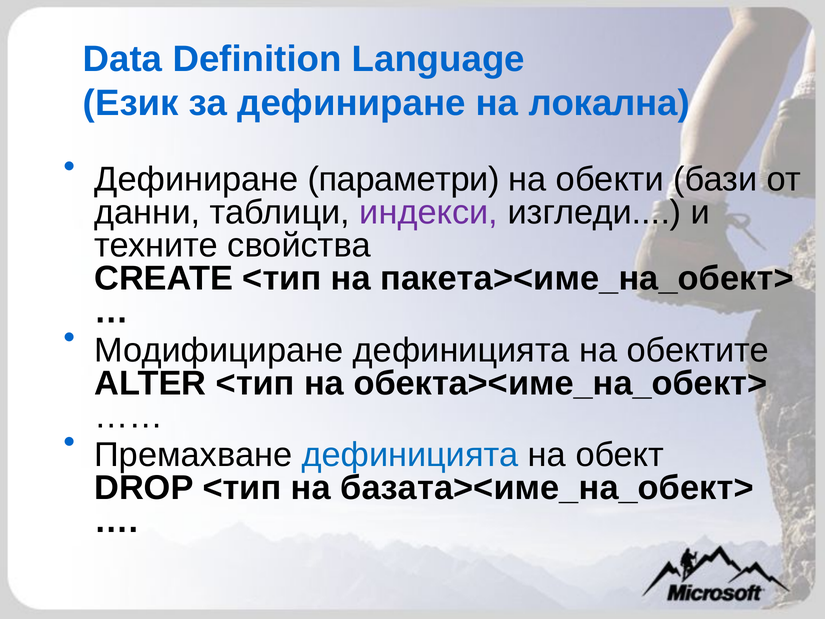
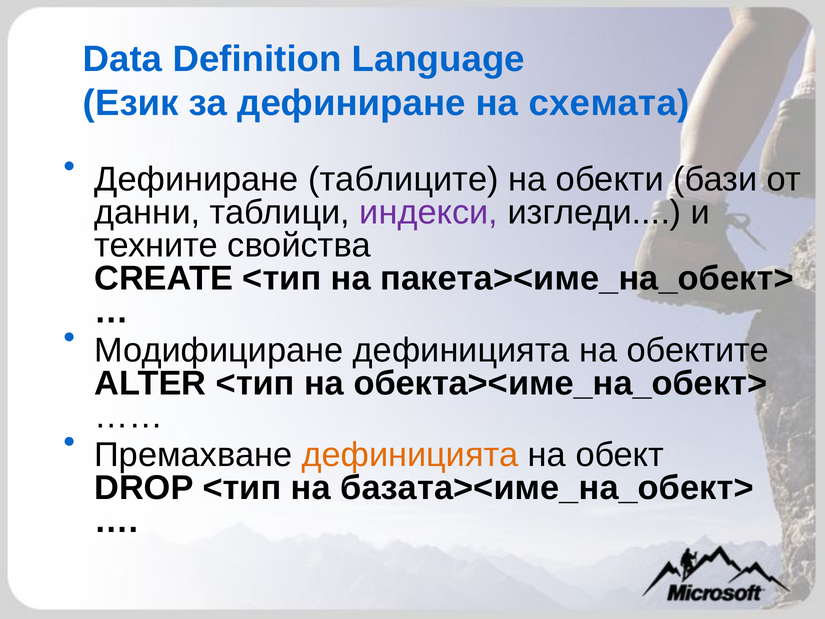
локална: локална -> схемата
параметри: параметри -> таблиците
дефиницията at (410, 455) colour: blue -> orange
